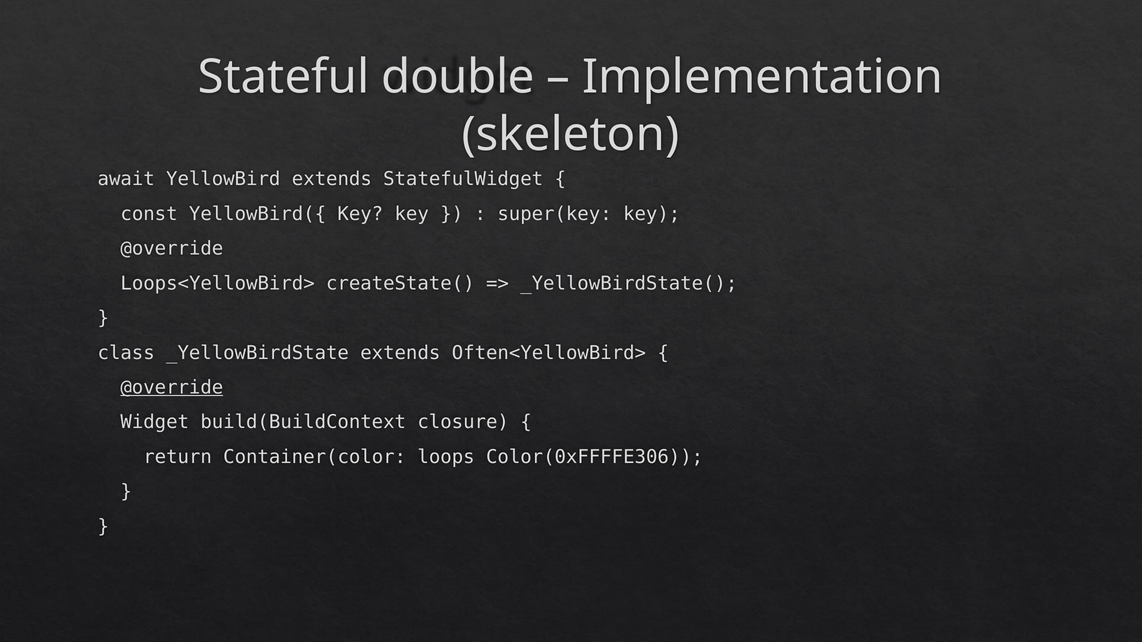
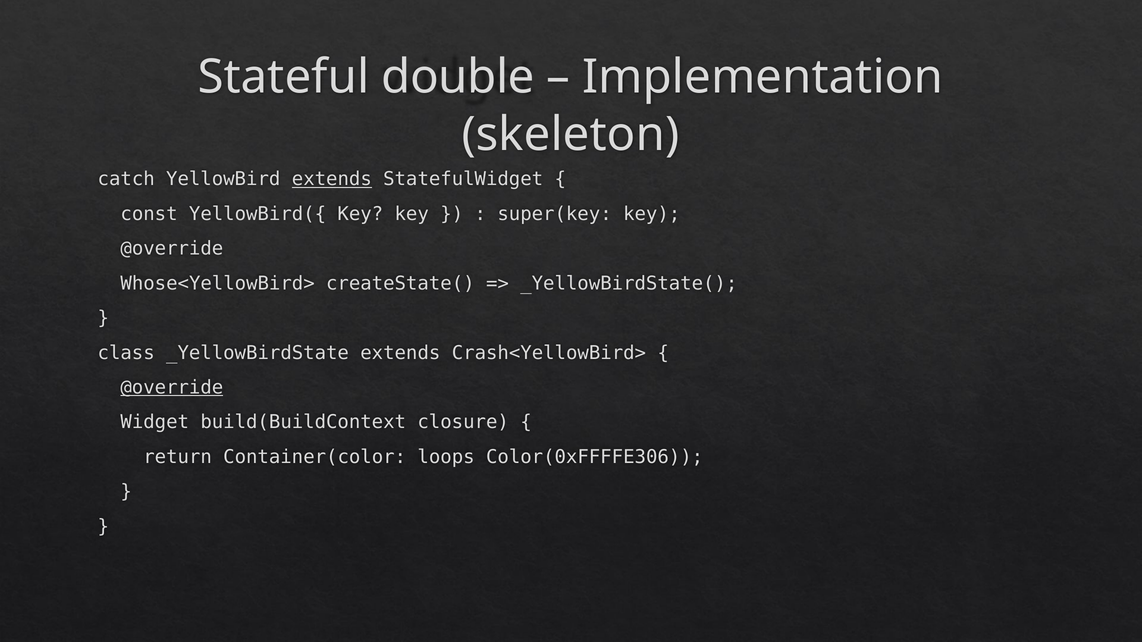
await: await -> catch
extends at (332, 179) underline: none -> present
Loops<YellowBird>: Loops<YellowBird> -> Whose<YellowBird>
Often<YellowBird>: Often<YellowBird> -> Crash<YellowBird>
